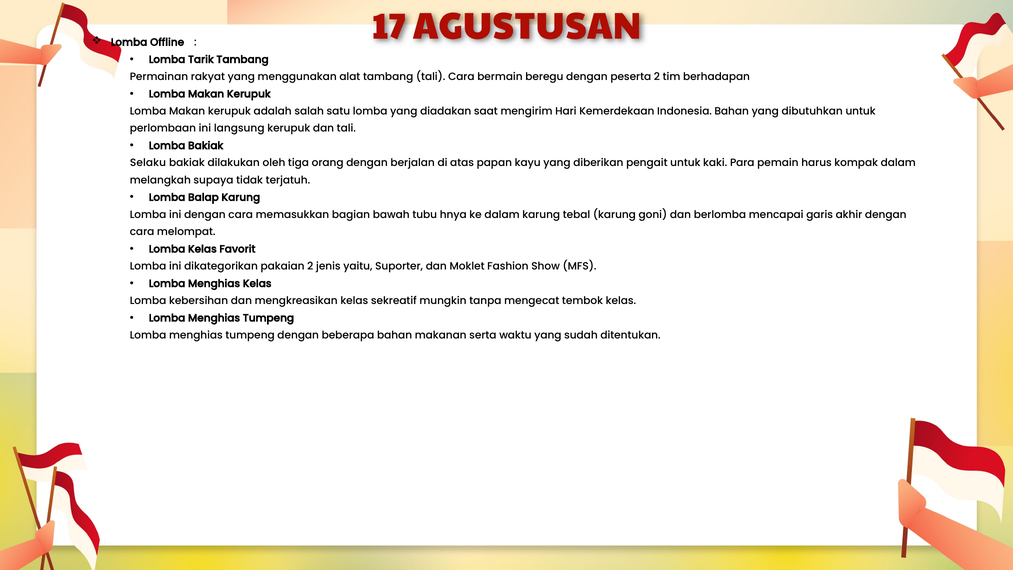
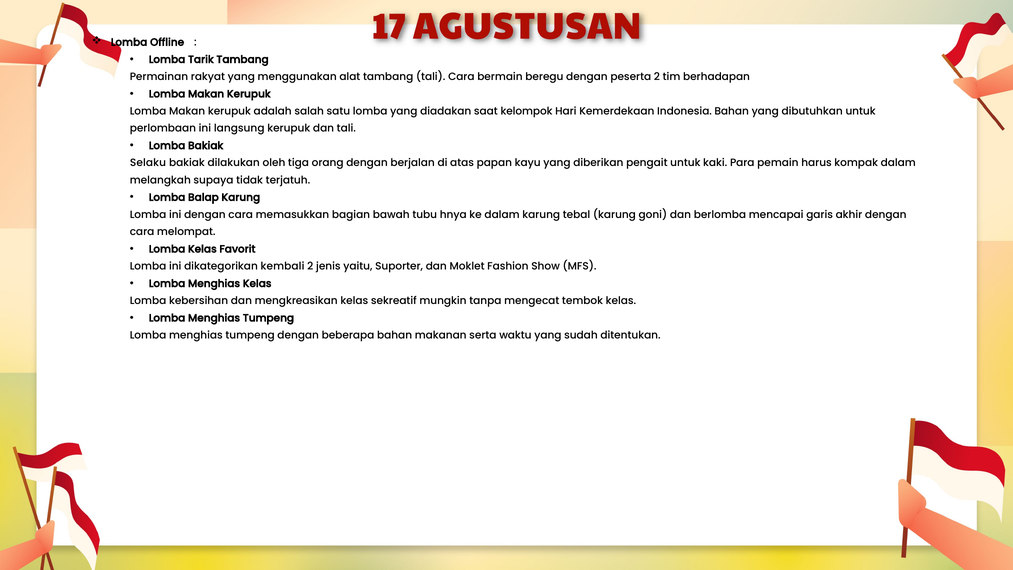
mengirim: mengirim -> kelompok
pakaian: pakaian -> kembali
